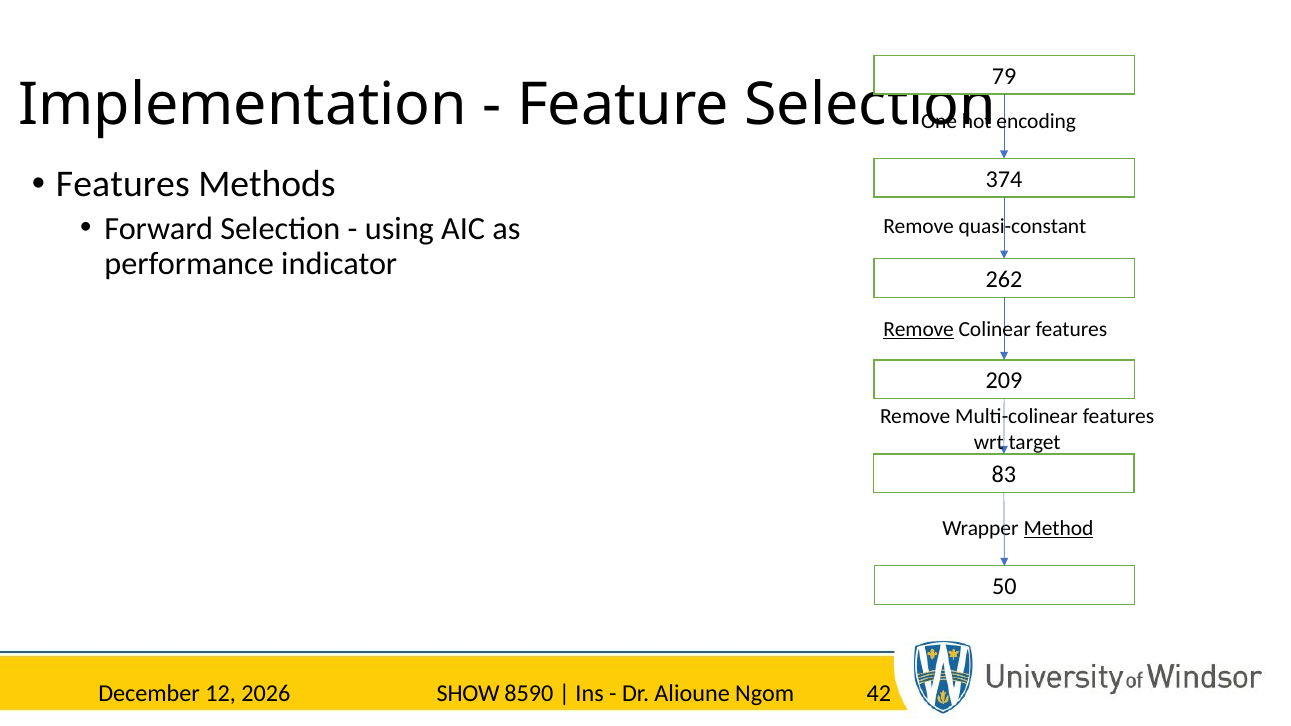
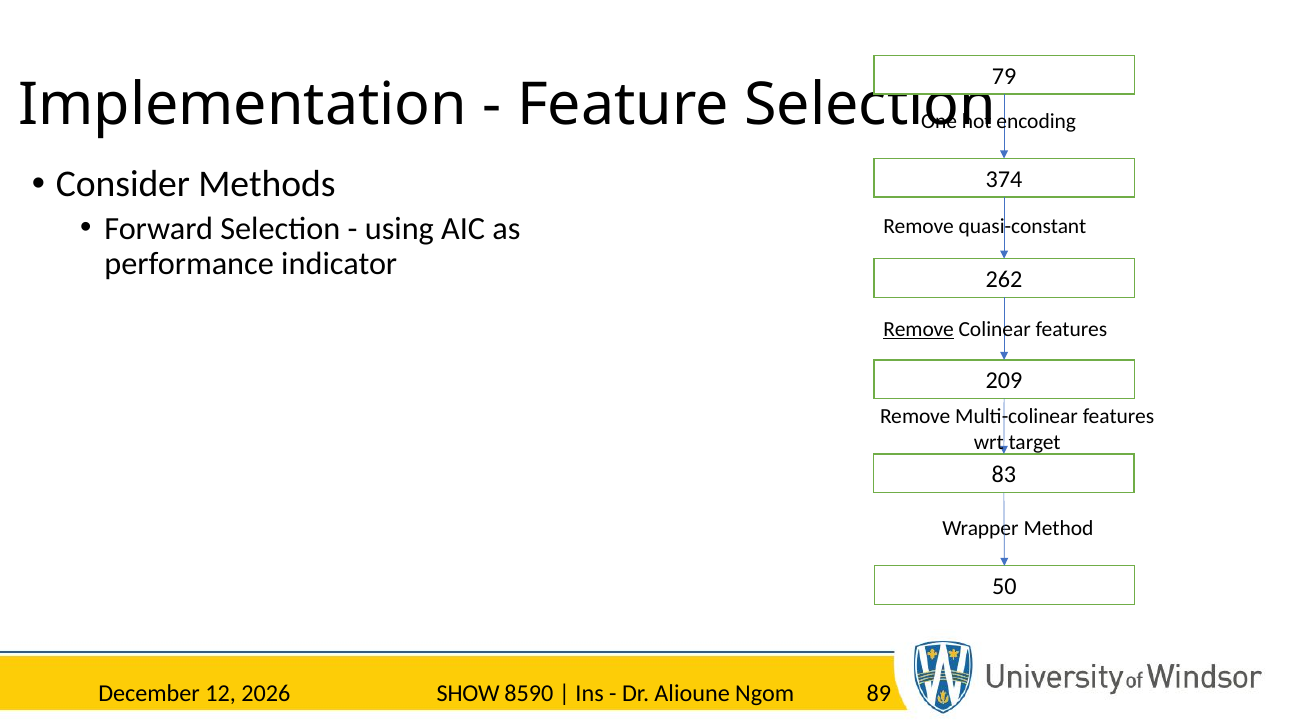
Features at (123, 184): Features -> Consider
Method underline: present -> none
42: 42 -> 89
